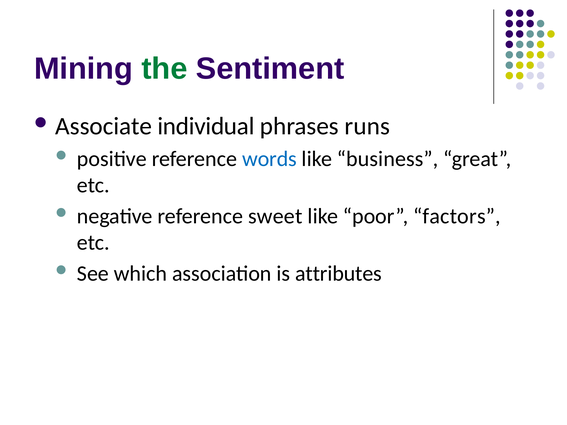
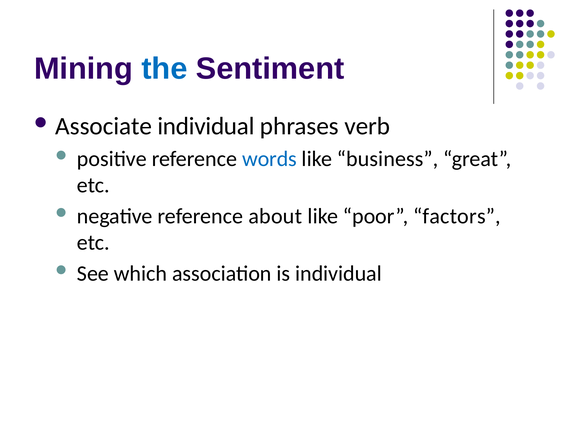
the colour: green -> blue
runs: runs -> verb
sweet: sweet -> about
is attributes: attributes -> individual
